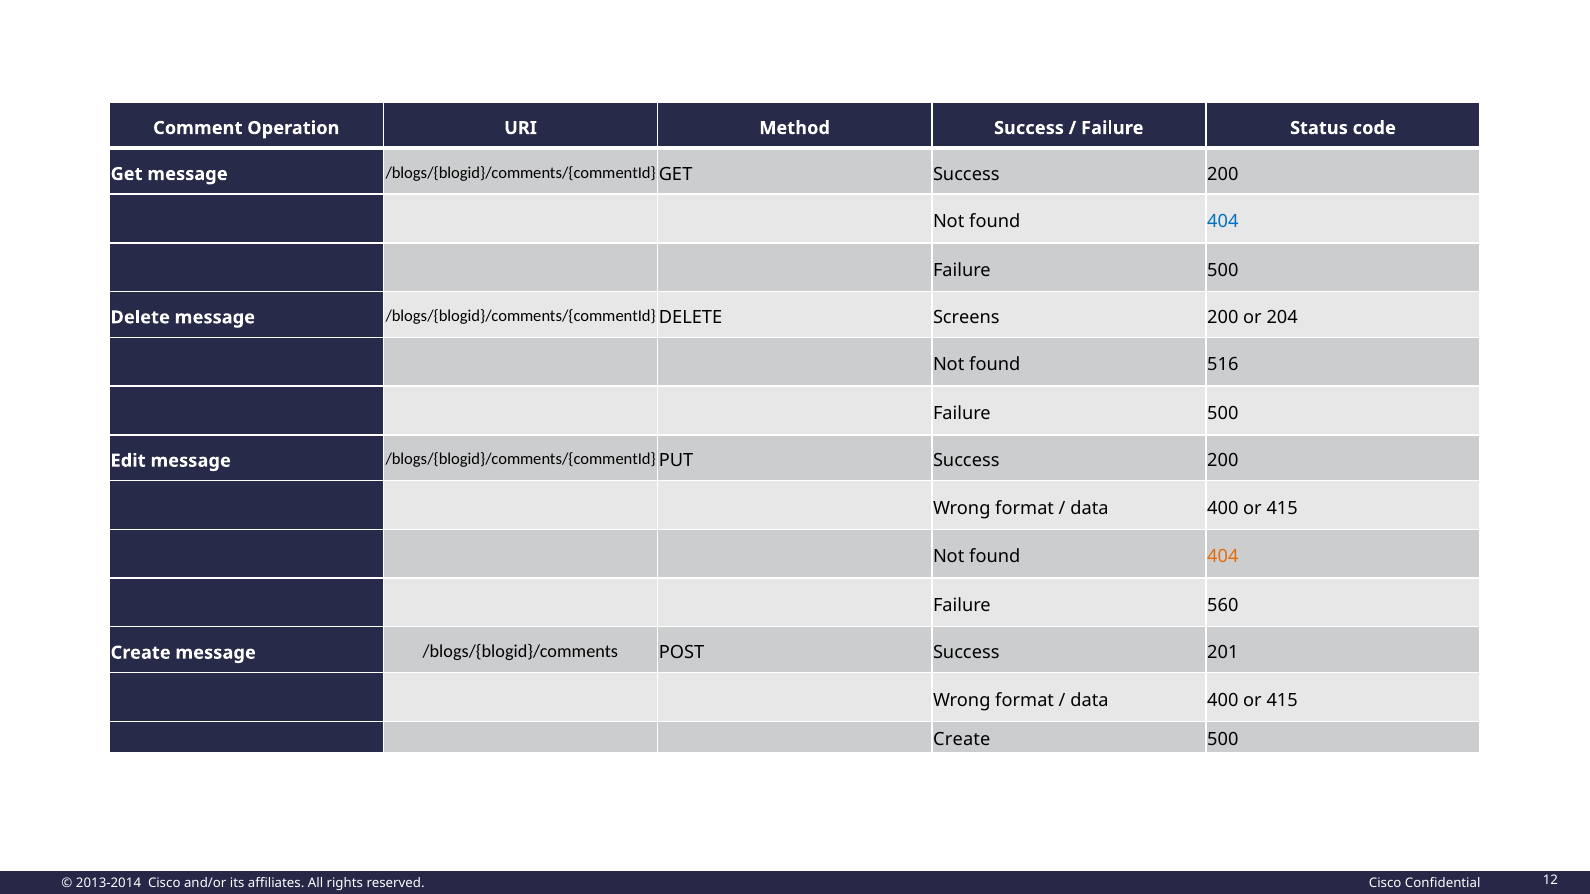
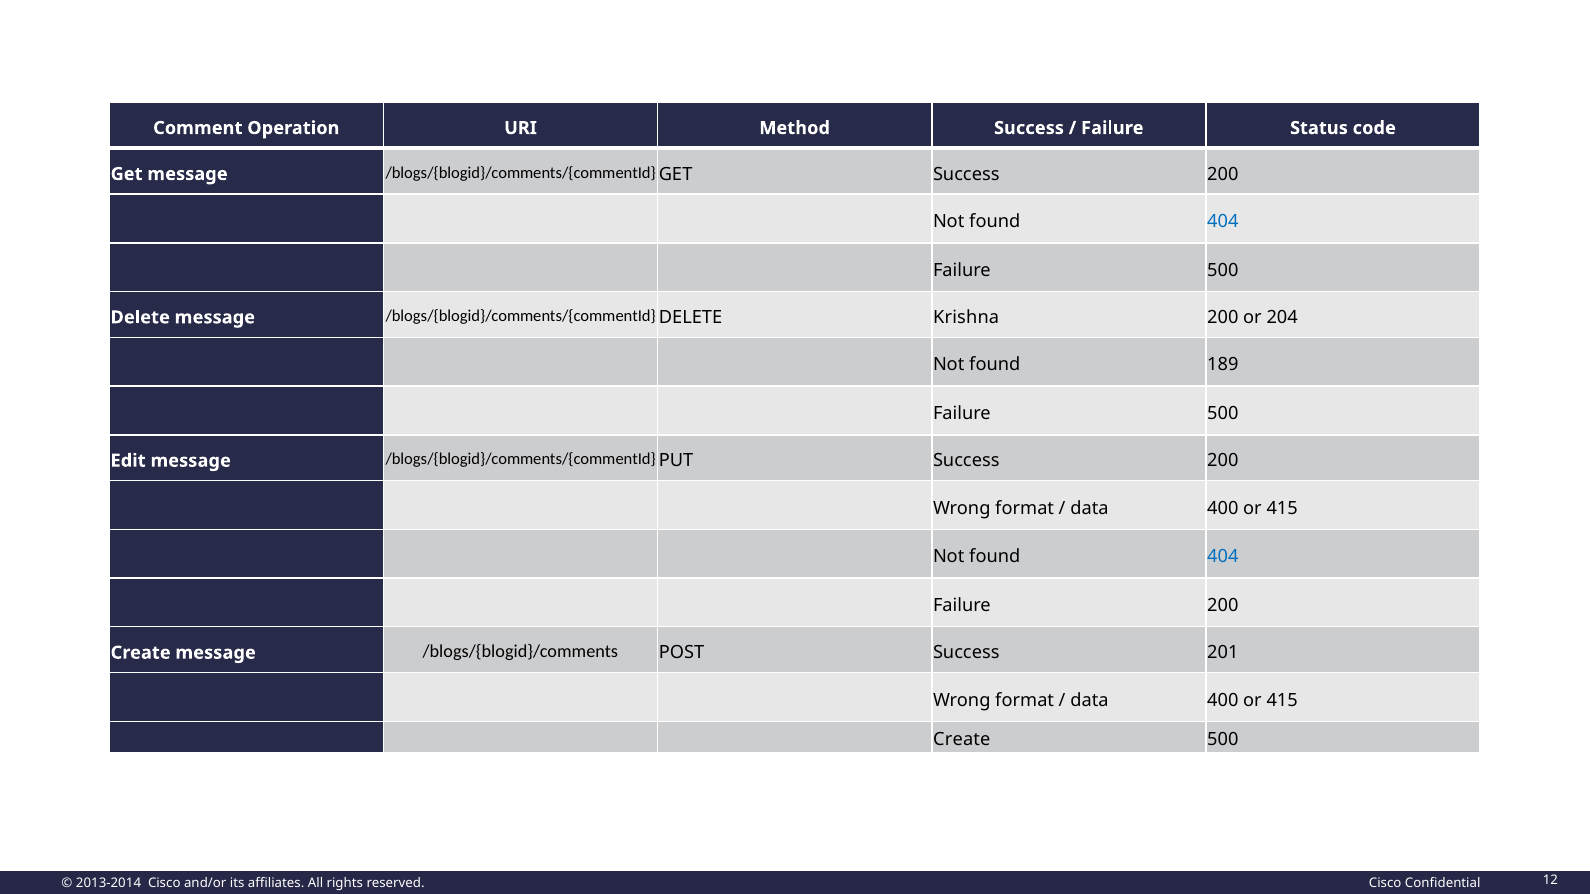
Screens: Screens -> Krishna
516: 516 -> 189
404 at (1223, 557) colour: orange -> blue
Failure 560: 560 -> 200
